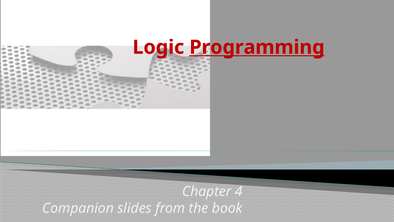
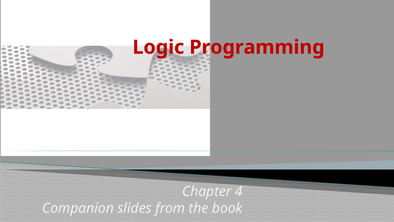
Programming underline: present -> none
